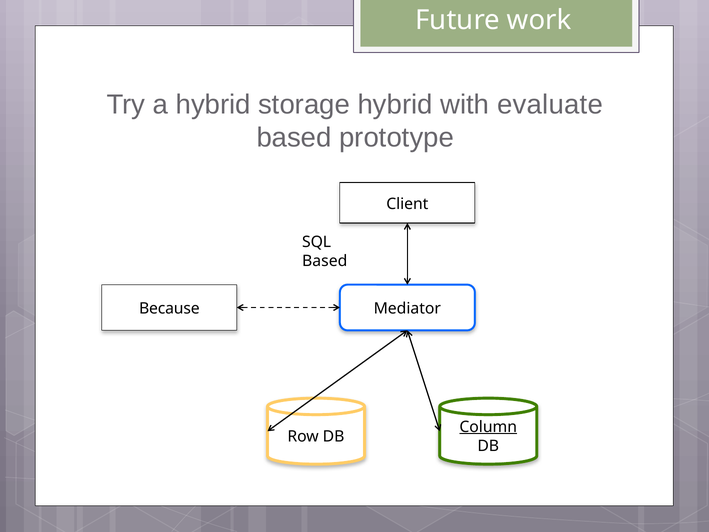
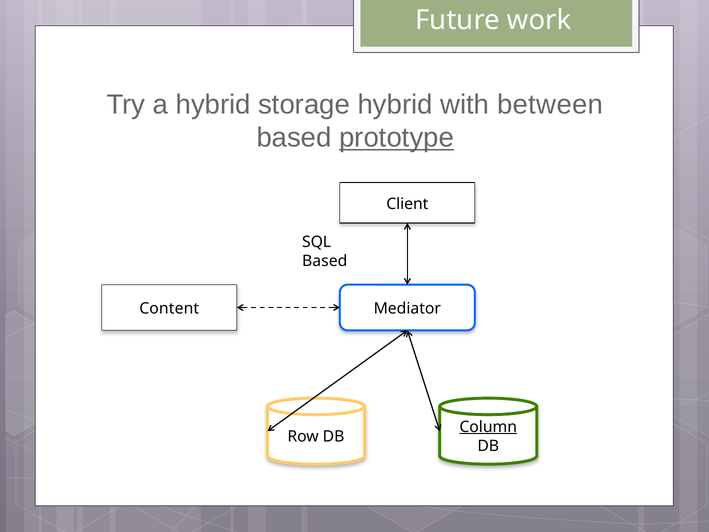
evaluate: evaluate -> between
prototype underline: none -> present
Because: Because -> Content
